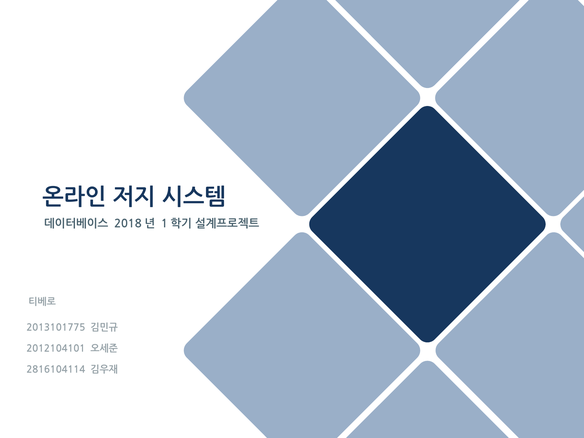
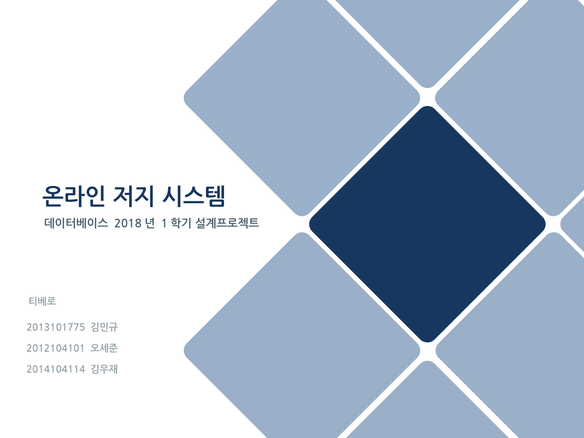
2816104114: 2816104114 -> 2014104114
